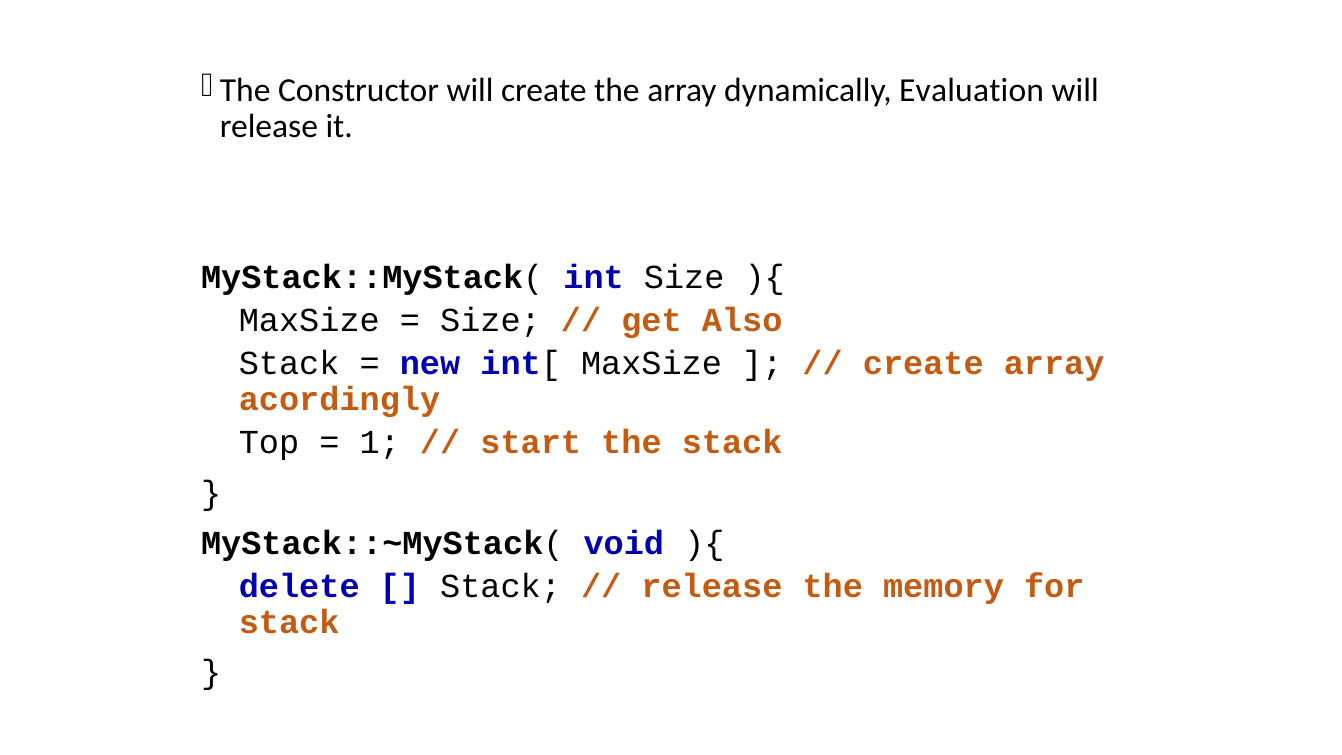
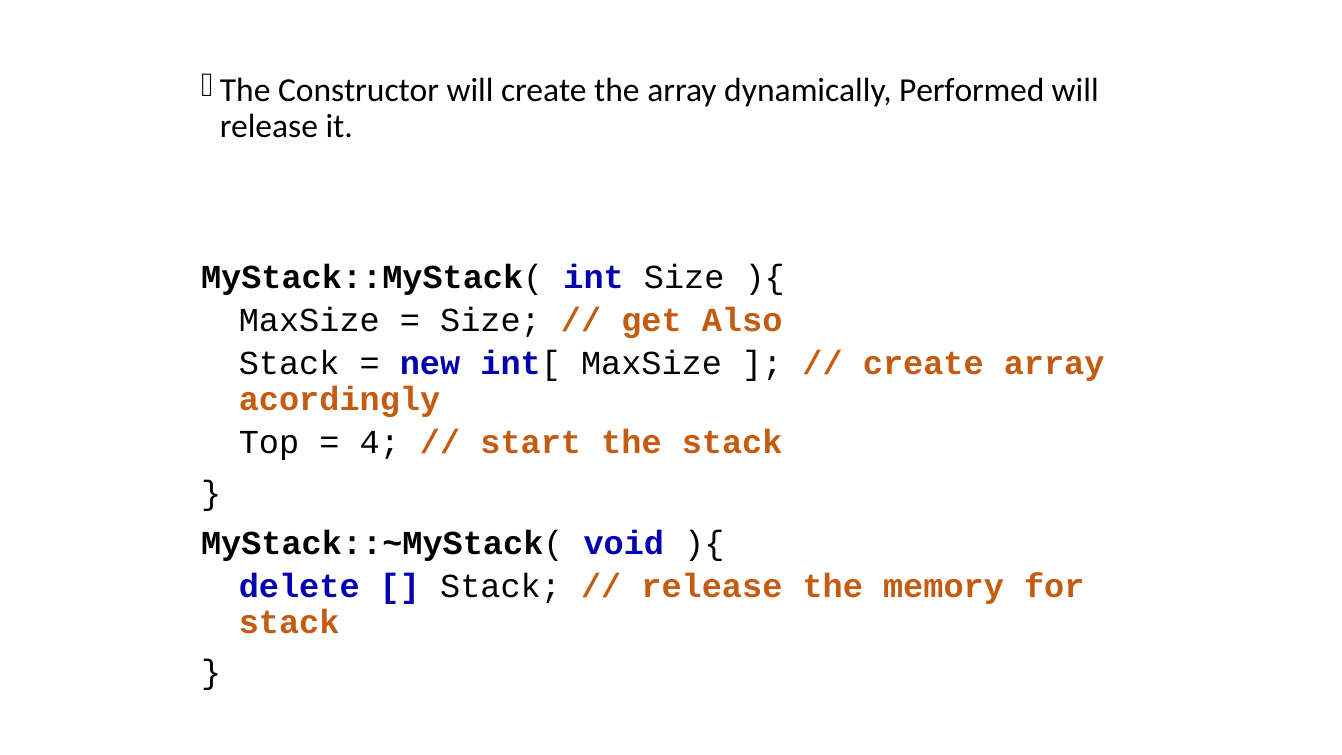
Evaluation: Evaluation -> Performed
1: 1 -> 4
